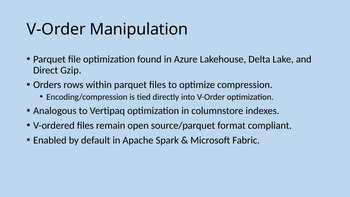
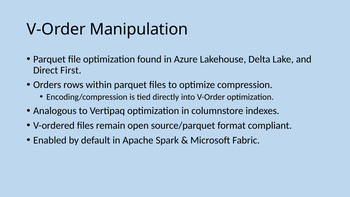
Gzip: Gzip -> First
